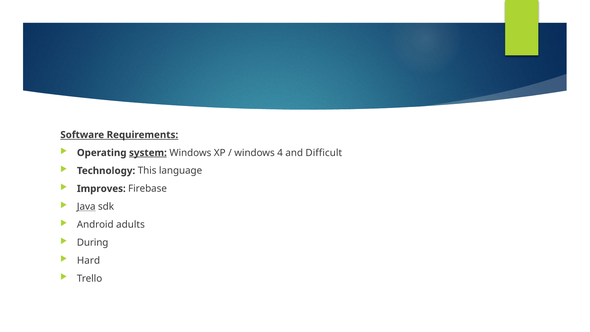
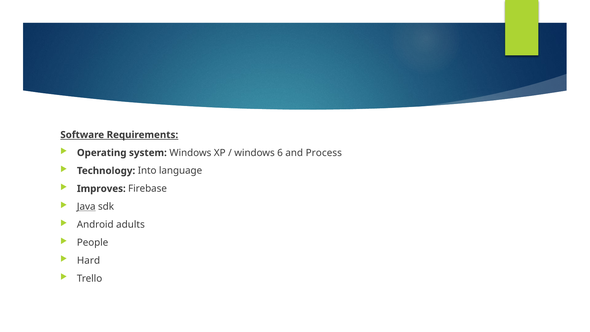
system underline: present -> none
4: 4 -> 6
Difficult: Difficult -> Process
This: This -> Into
During: During -> People
